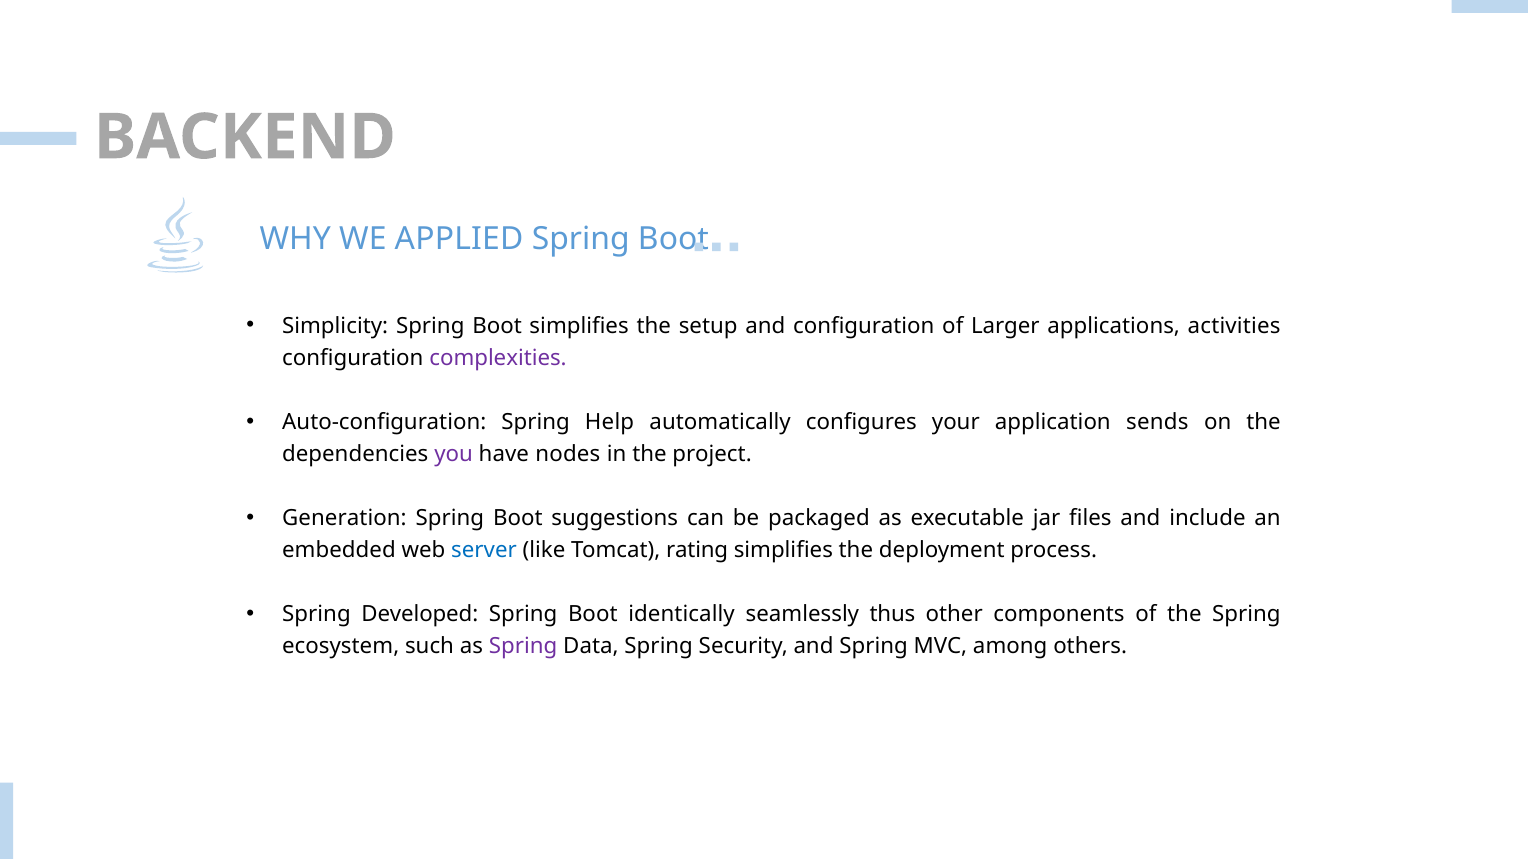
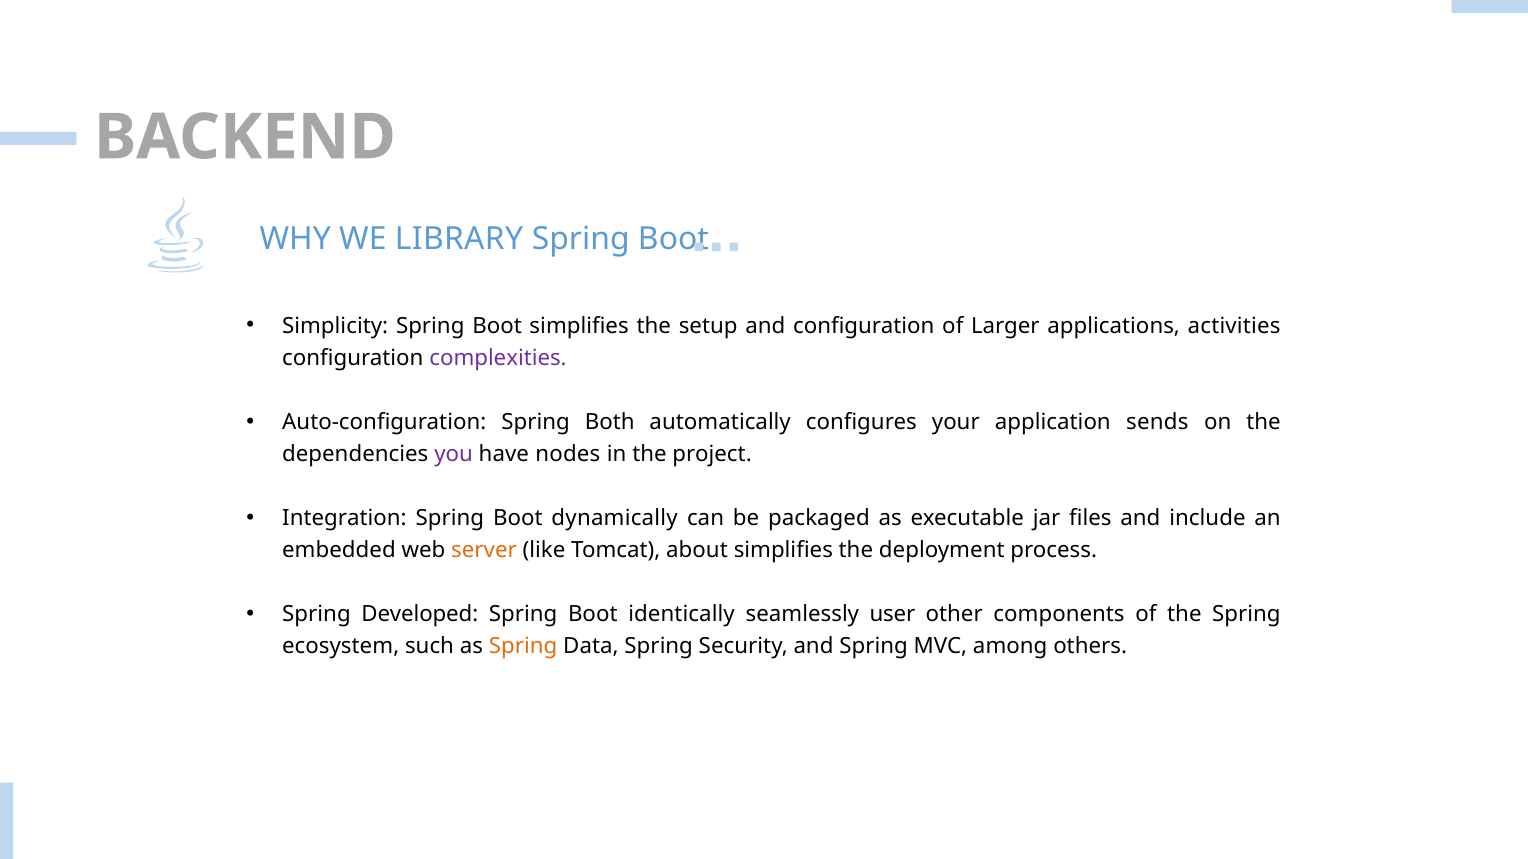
APPLIED: APPLIED -> LIBRARY
Help: Help -> Both
Generation: Generation -> Integration
suggestions: suggestions -> dynamically
server colour: blue -> orange
rating: rating -> about
thus: thus -> user
Spring at (523, 647) colour: purple -> orange
